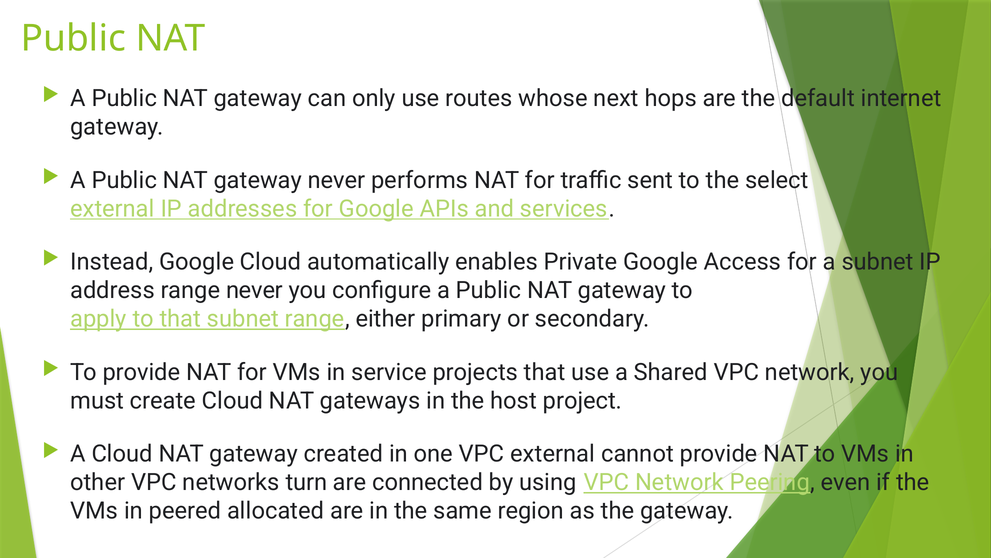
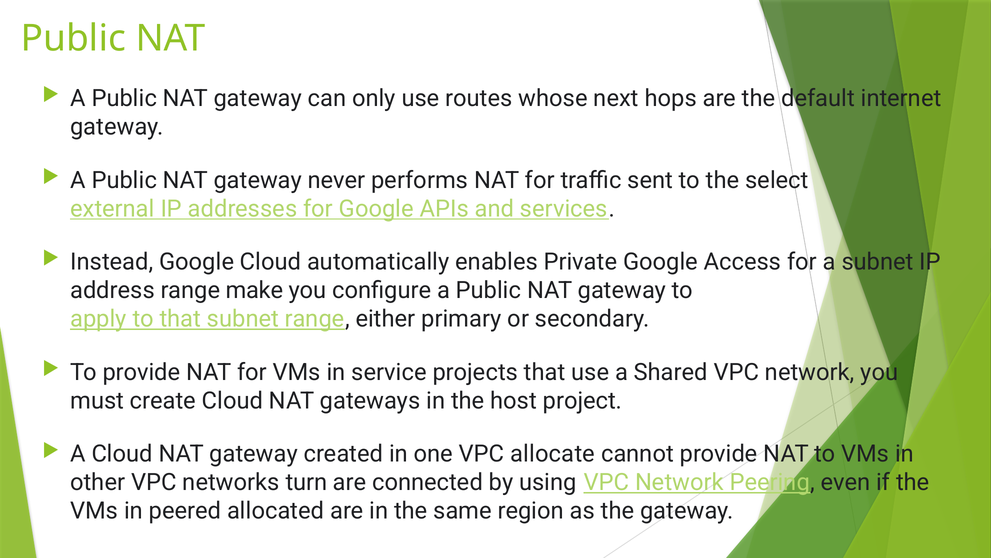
range never: never -> make
VPC external: external -> allocate
